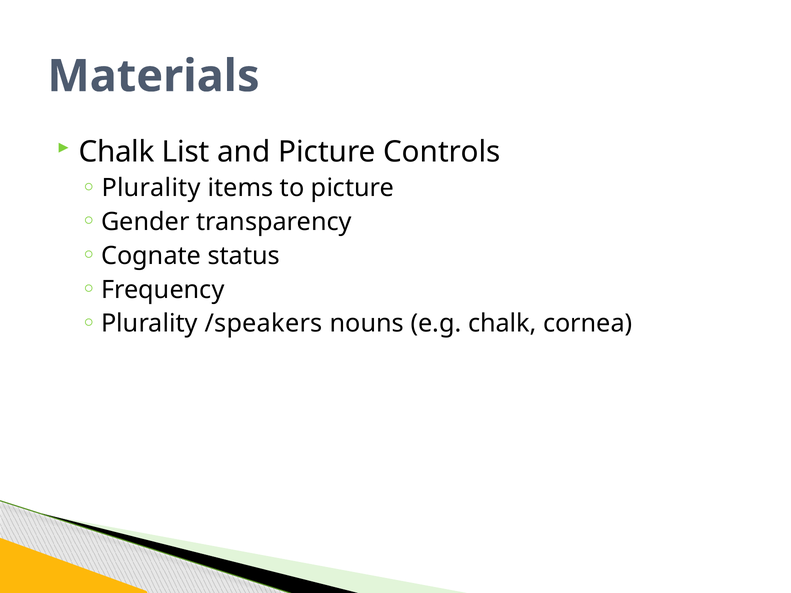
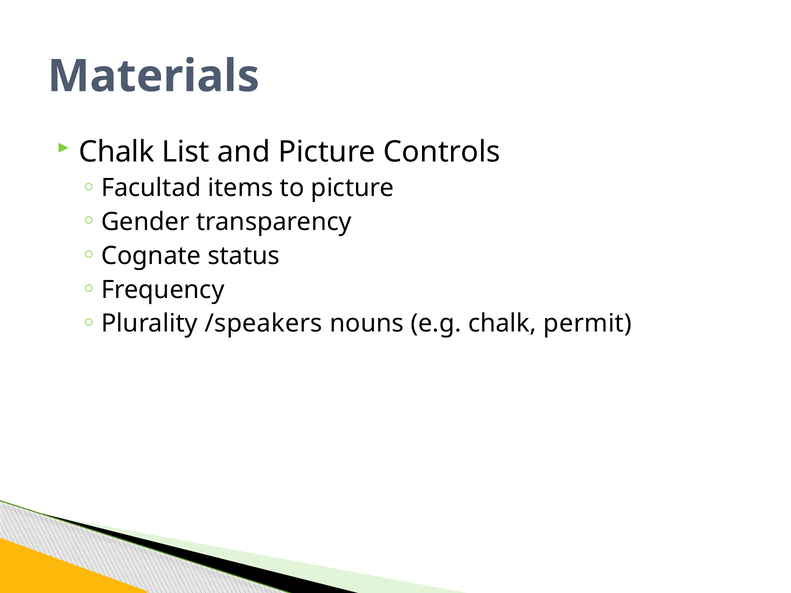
Plurality at (151, 188): Plurality -> Facultad
cornea: cornea -> permit
